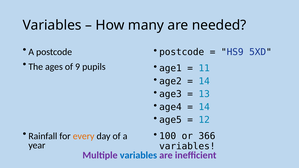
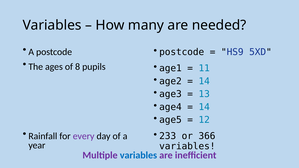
9: 9 -> 8
every colour: orange -> purple
100: 100 -> 233
